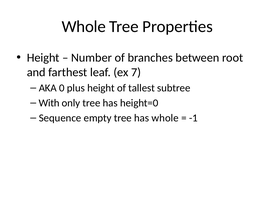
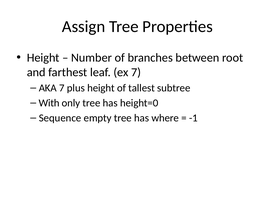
Whole at (84, 27): Whole -> Assign
AKA 0: 0 -> 7
has whole: whole -> where
